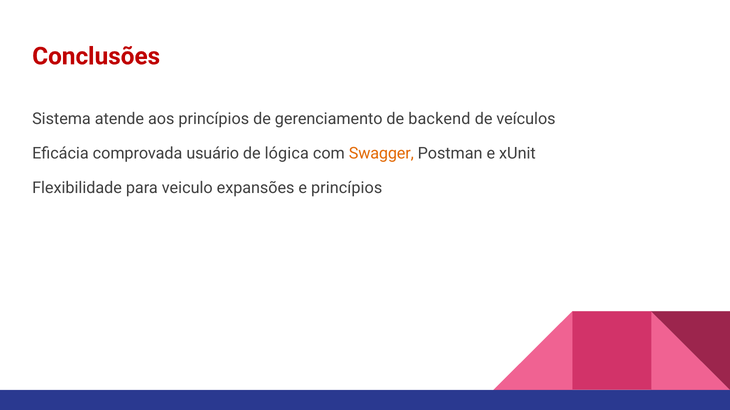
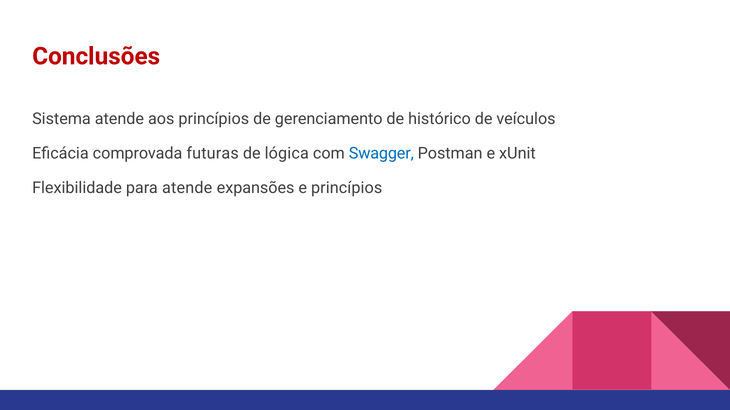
backend: backend -> histórico
usuário: usuário -> futuras
Swagger colour: orange -> blue
para veiculo: veiculo -> atende
